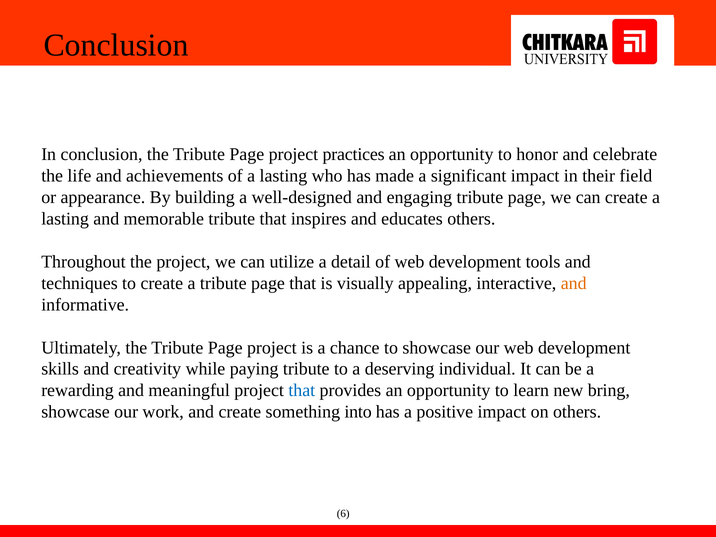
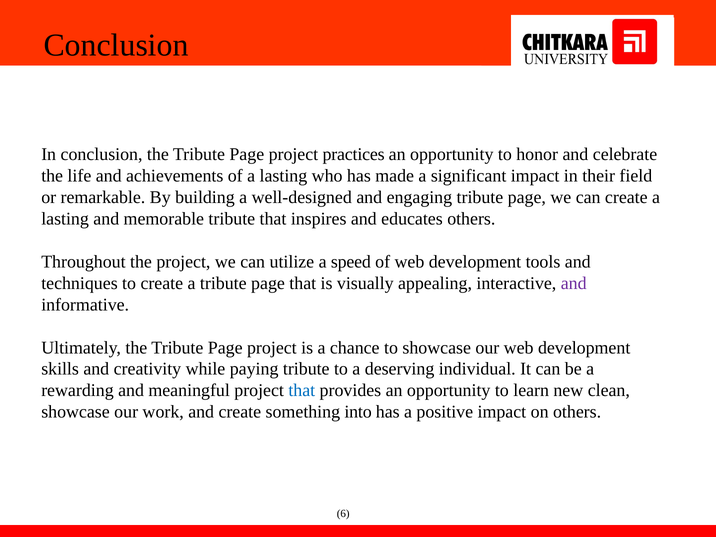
appearance: appearance -> remarkable
detail: detail -> speed
and at (574, 283) colour: orange -> purple
bring: bring -> clean
